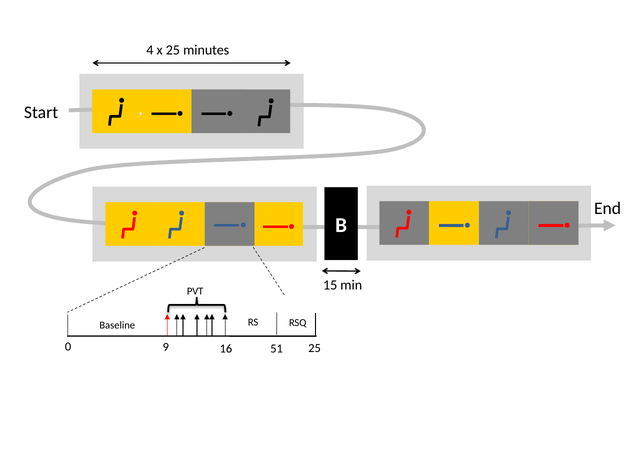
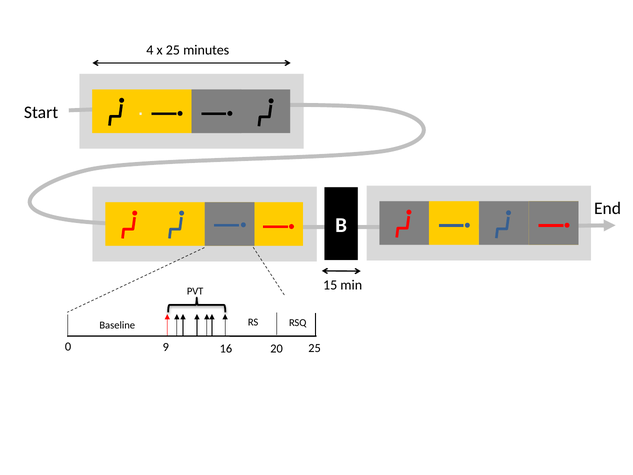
51: 51 -> 20
